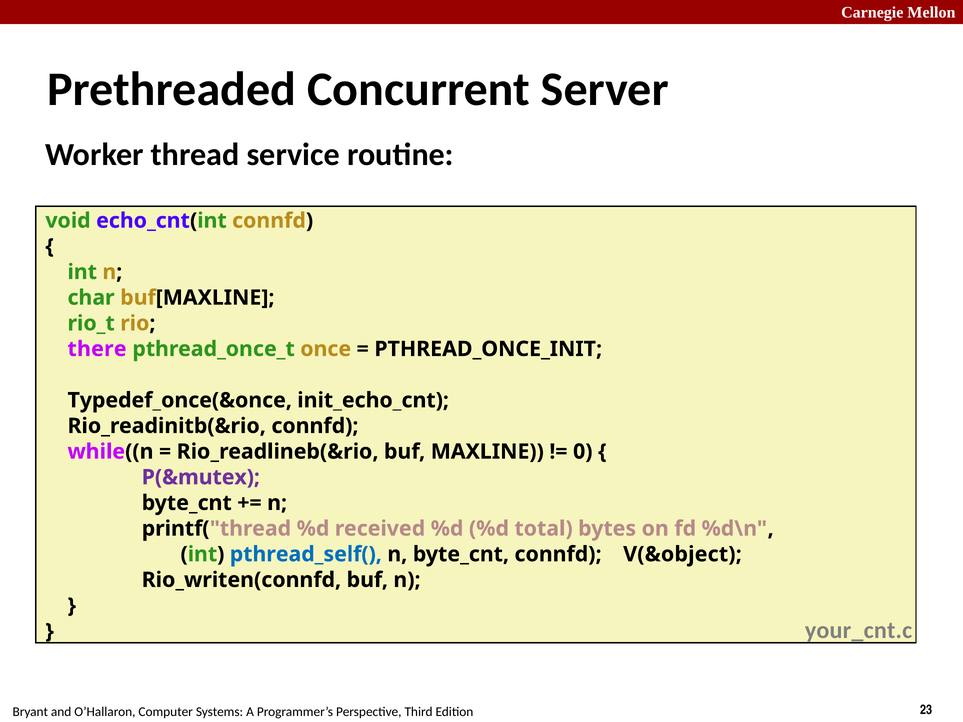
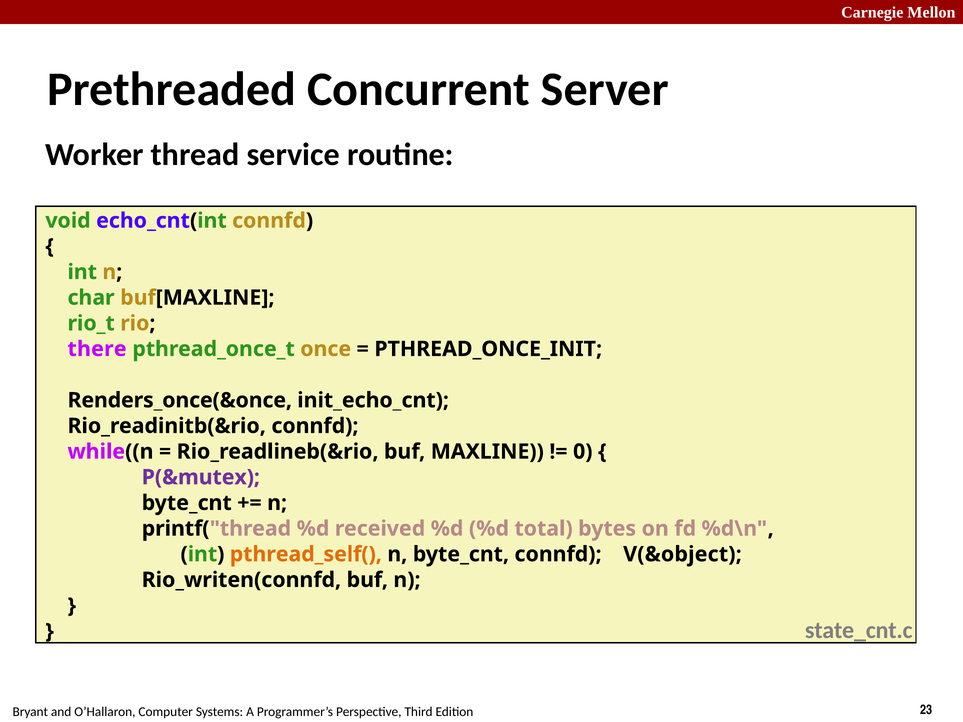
Typedef_once(&once: Typedef_once(&once -> Renders_once(&once
pthread_self( colour: blue -> orange
your_cnt.c: your_cnt.c -> state_cnt.c
